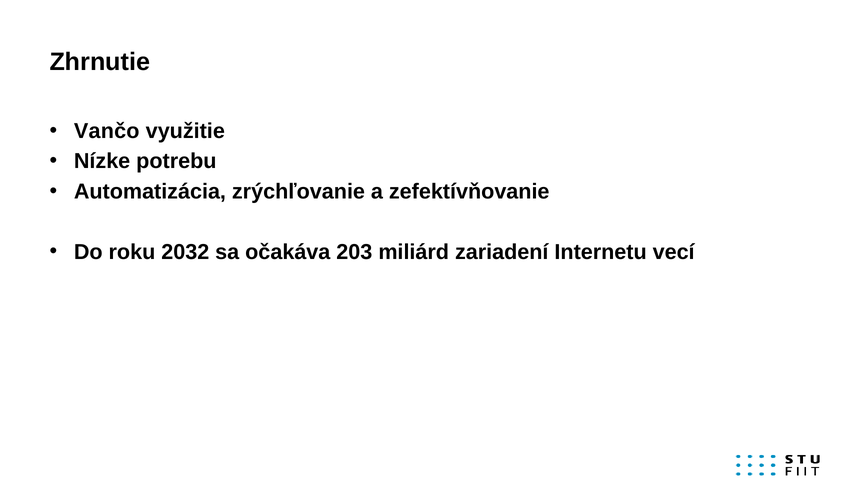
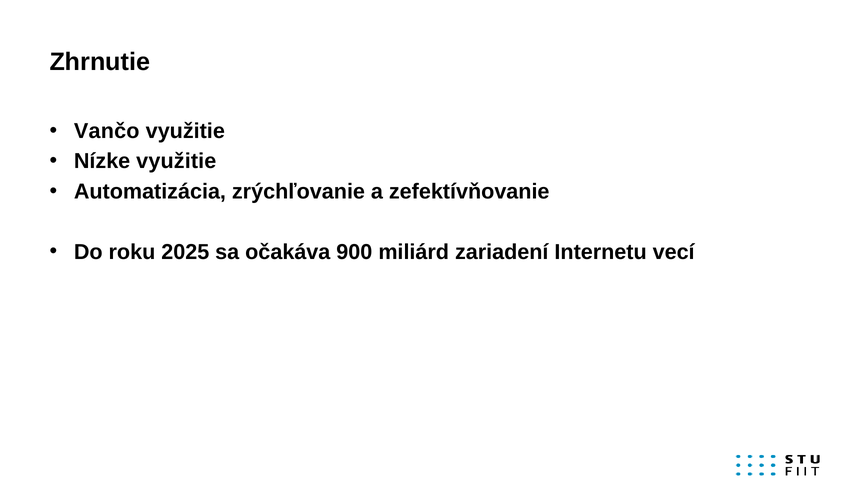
Nízke potrebu: potrebu -> využitie
2032: 2032 -> 2025
203: 203 -> 900
